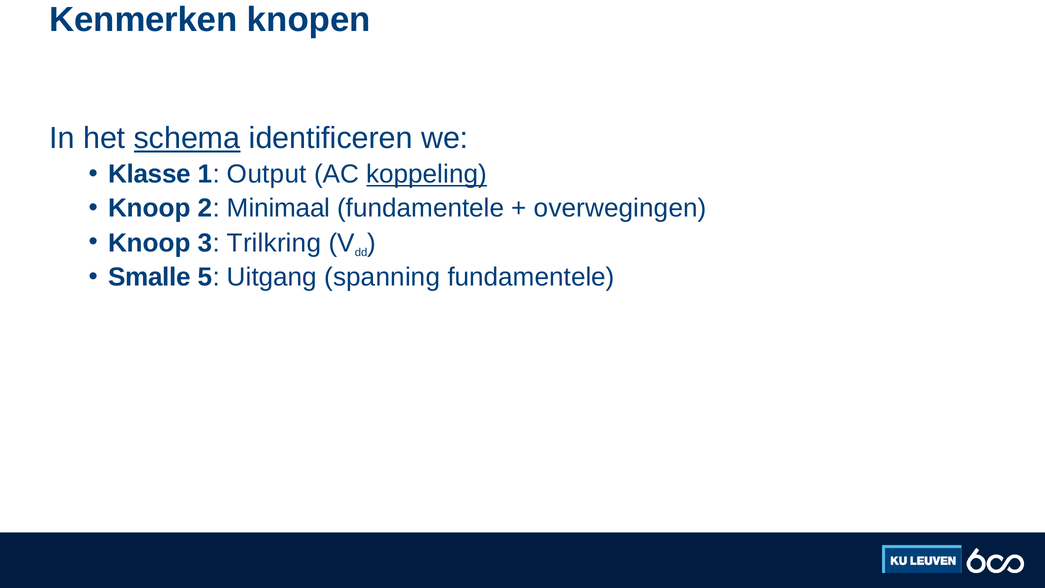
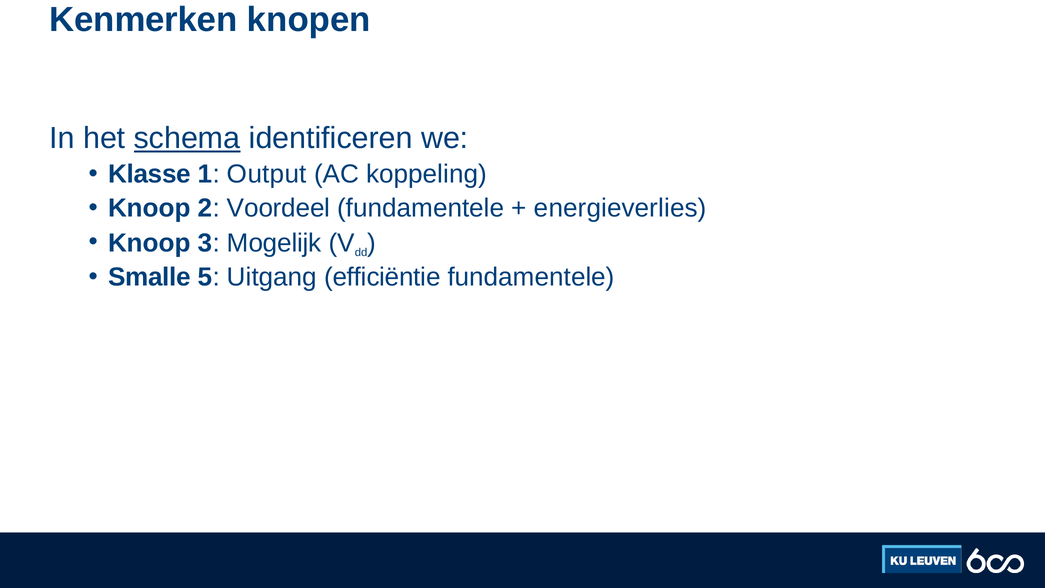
koppeling underline: present -> none
Minimaal: Minimaal -> Voordeel
overwegingen: overwegingen -> energieverlies
Trilkring: Trilkring -> Mogelijk
spanning: spanning -> efficiëntie
